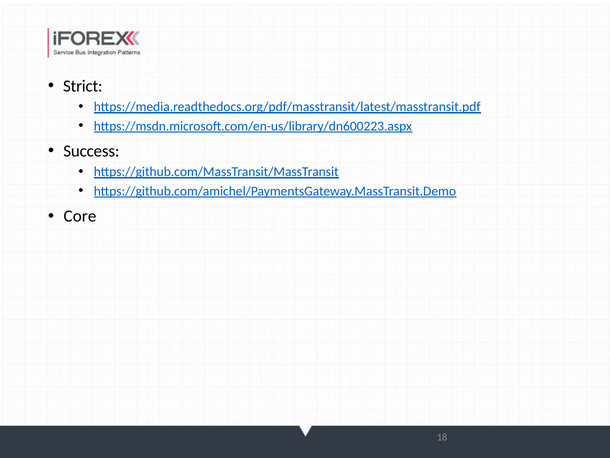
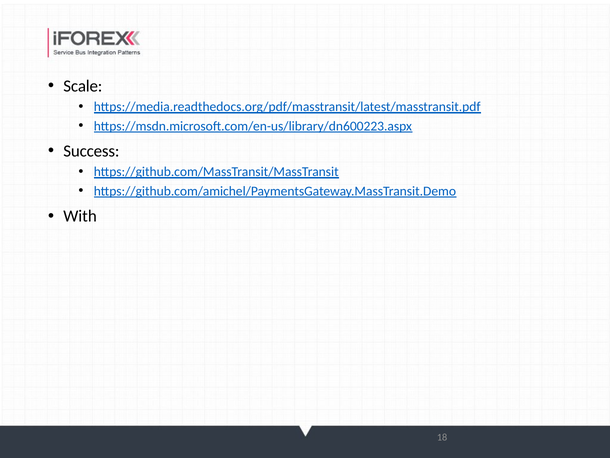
Strict: Strict -> Scale
Core: Core -> With
